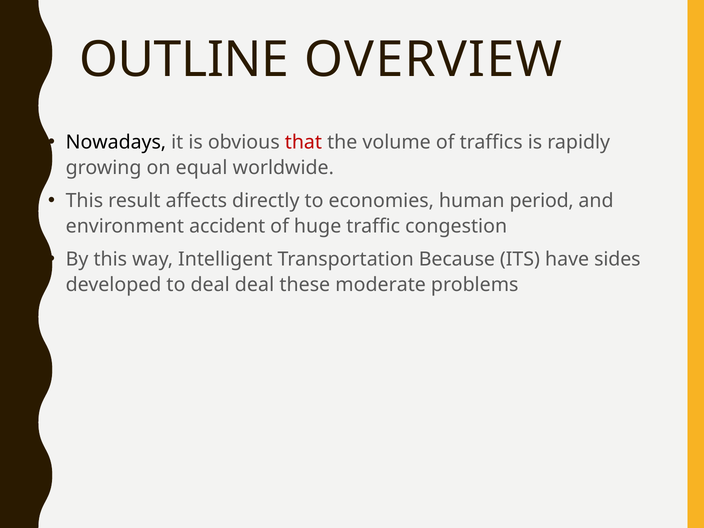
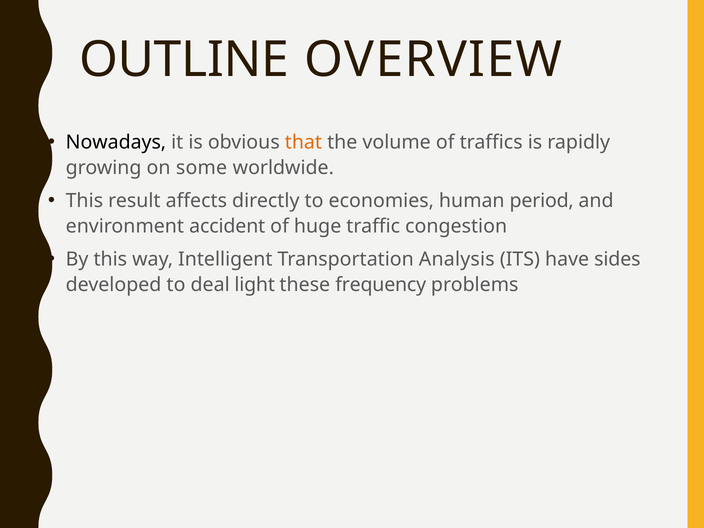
that colour: red -> orange
equal: equal -> some
Because: Because -> Analysis
deal deal: deal -> light
moderate: moderate -> frequency
